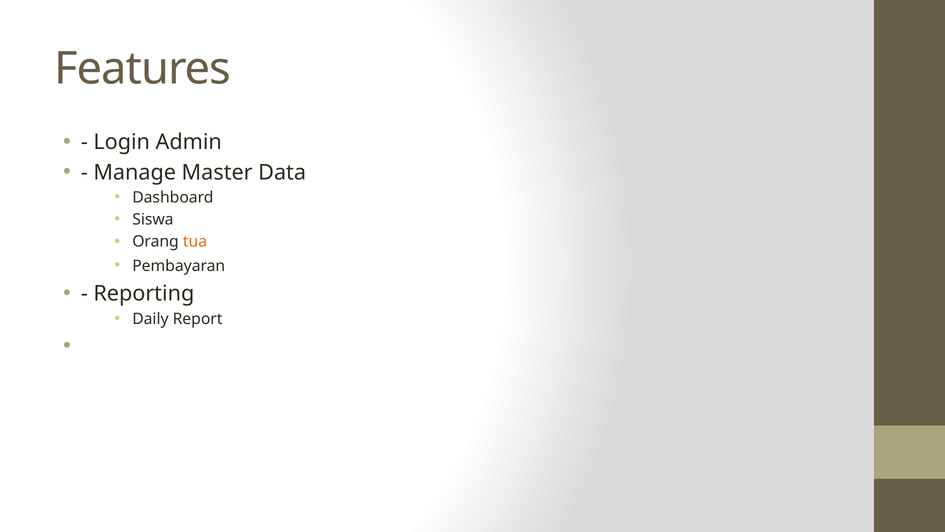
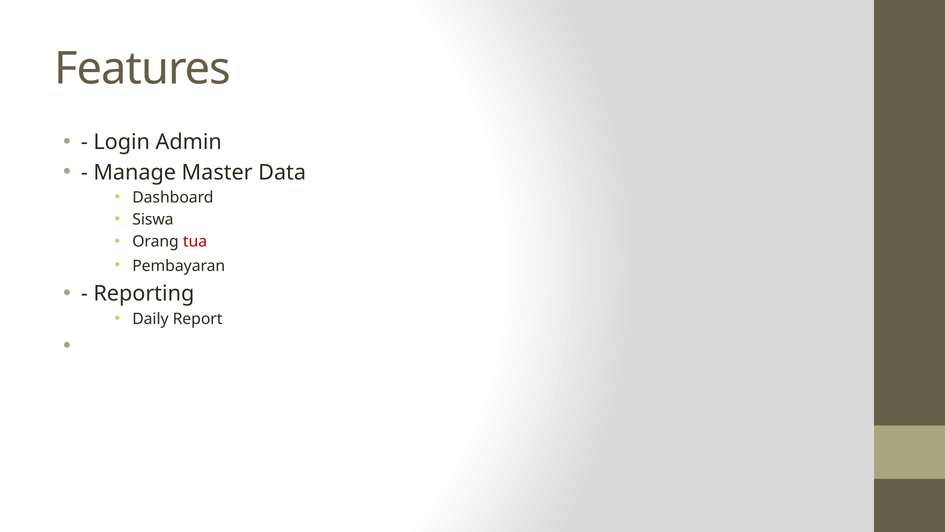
tua colour: orange -> red
